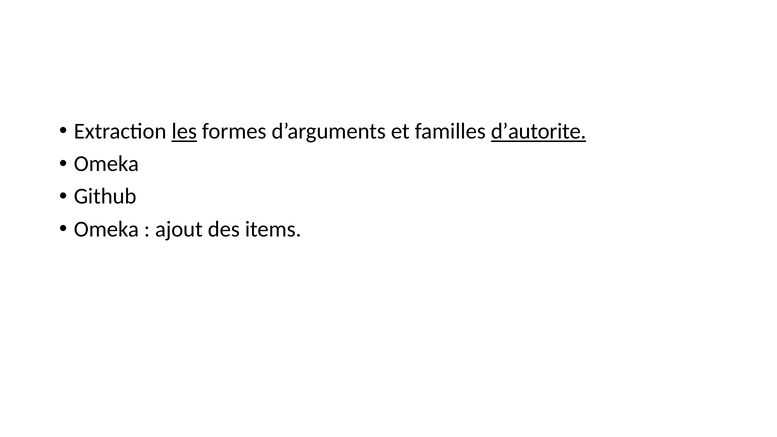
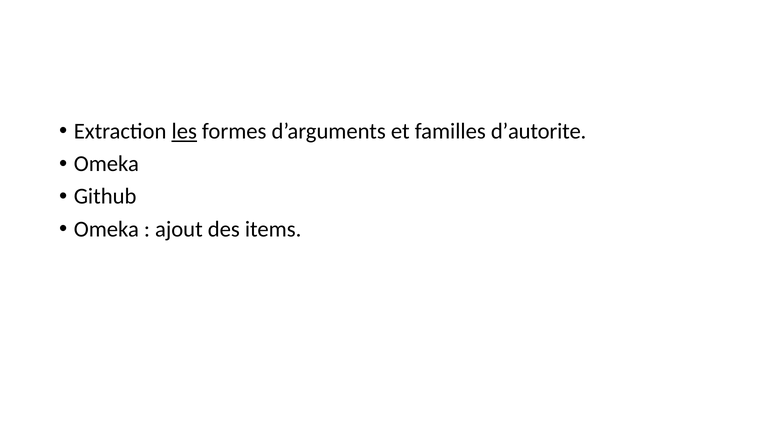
d’autorite underline: present -> none
